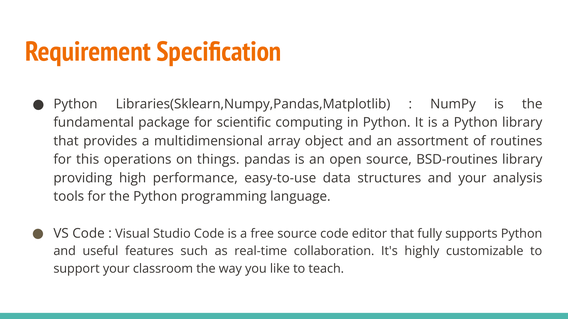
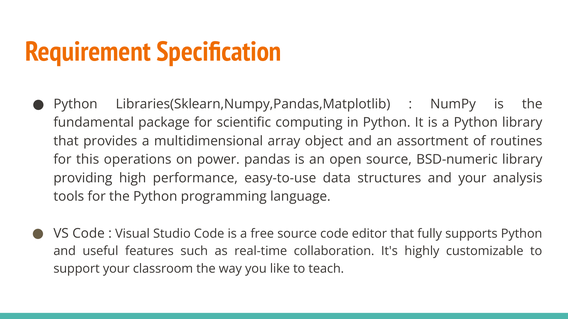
things: things -> power
BSD-routines: BSD-routines -> BSD-numeric
